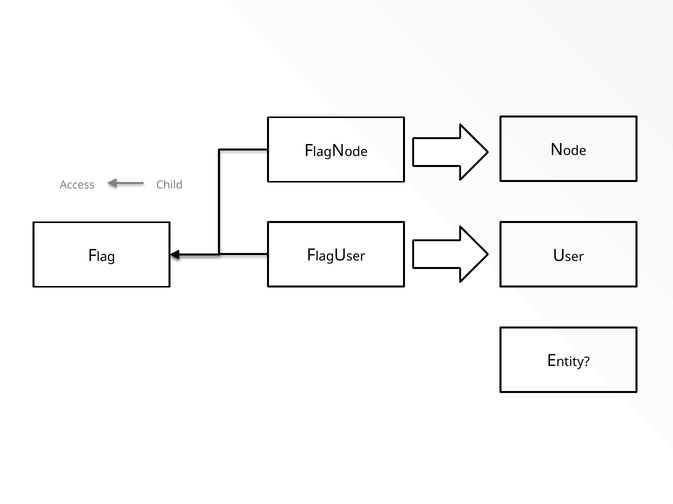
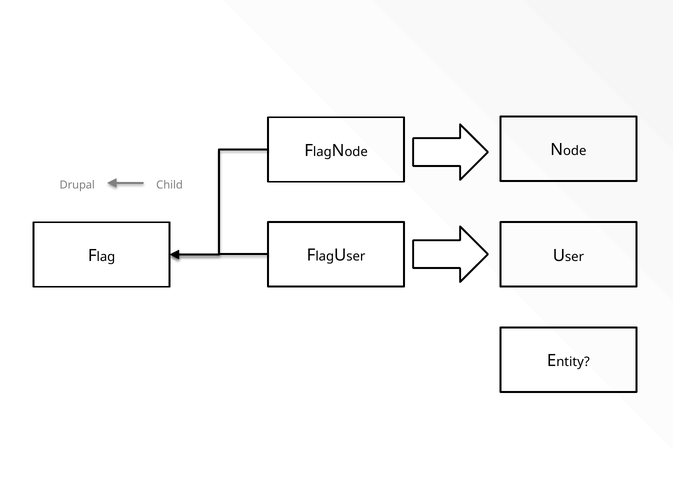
Access: Access -> Drupal
